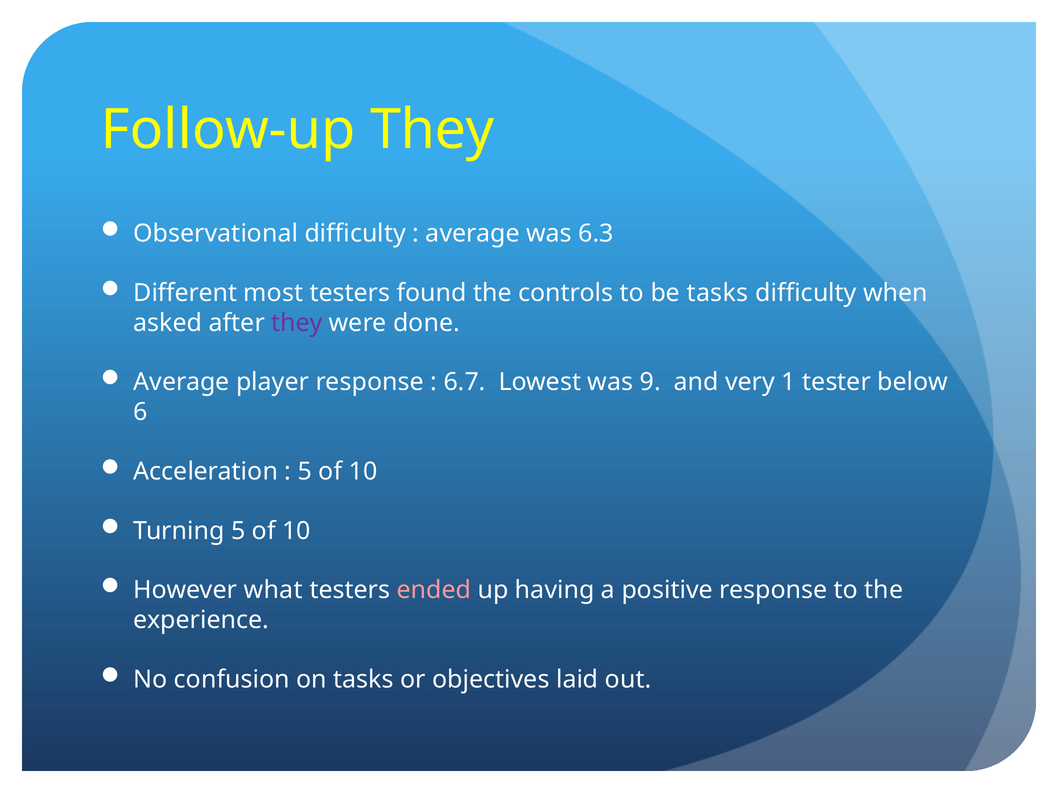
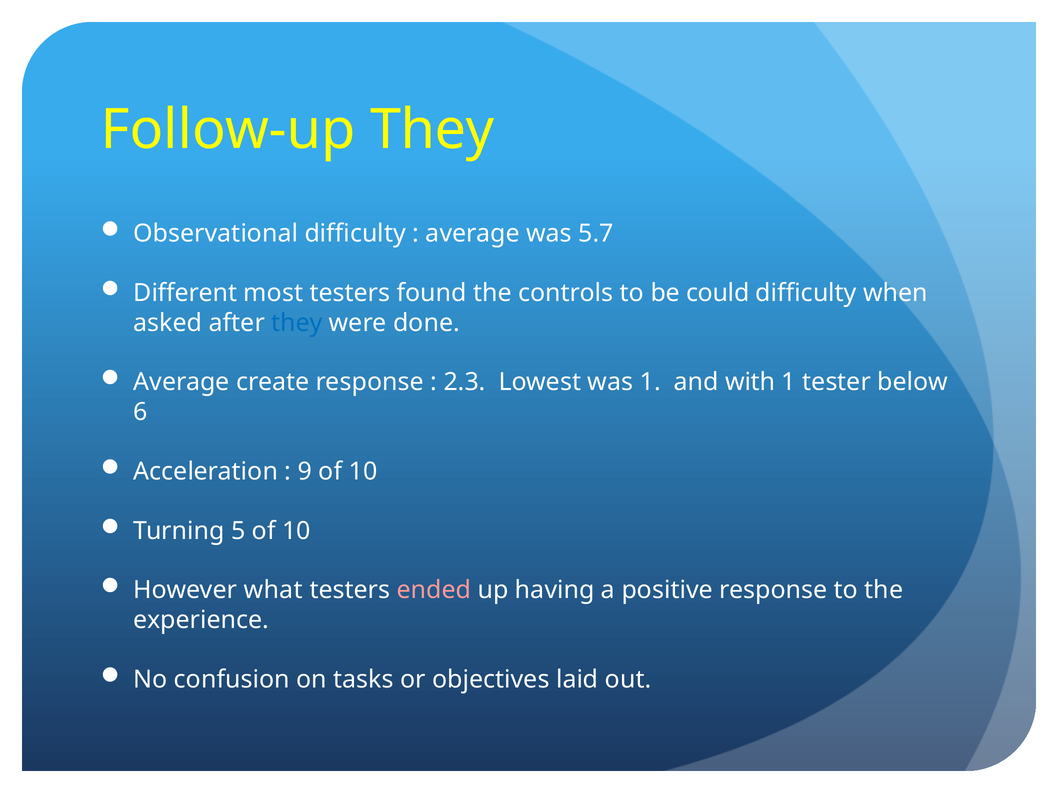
6.3: 6.3 -> 5.7
be tasks: tasks -> could
they at (297, 323) colour: purple -> blue
player: player -> create
6.7: 6.7 -> 2.3
was 9: 9 -> 1
very: very -> with
5 at (305, 472): 5 -> 9
